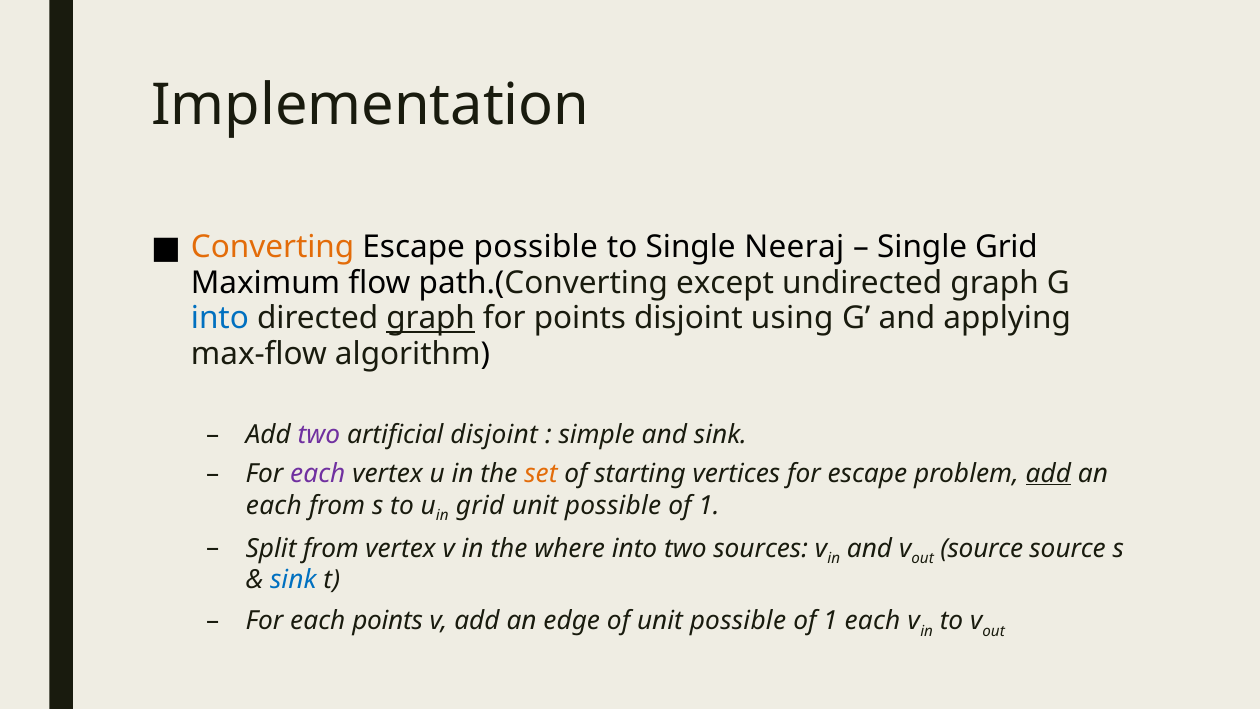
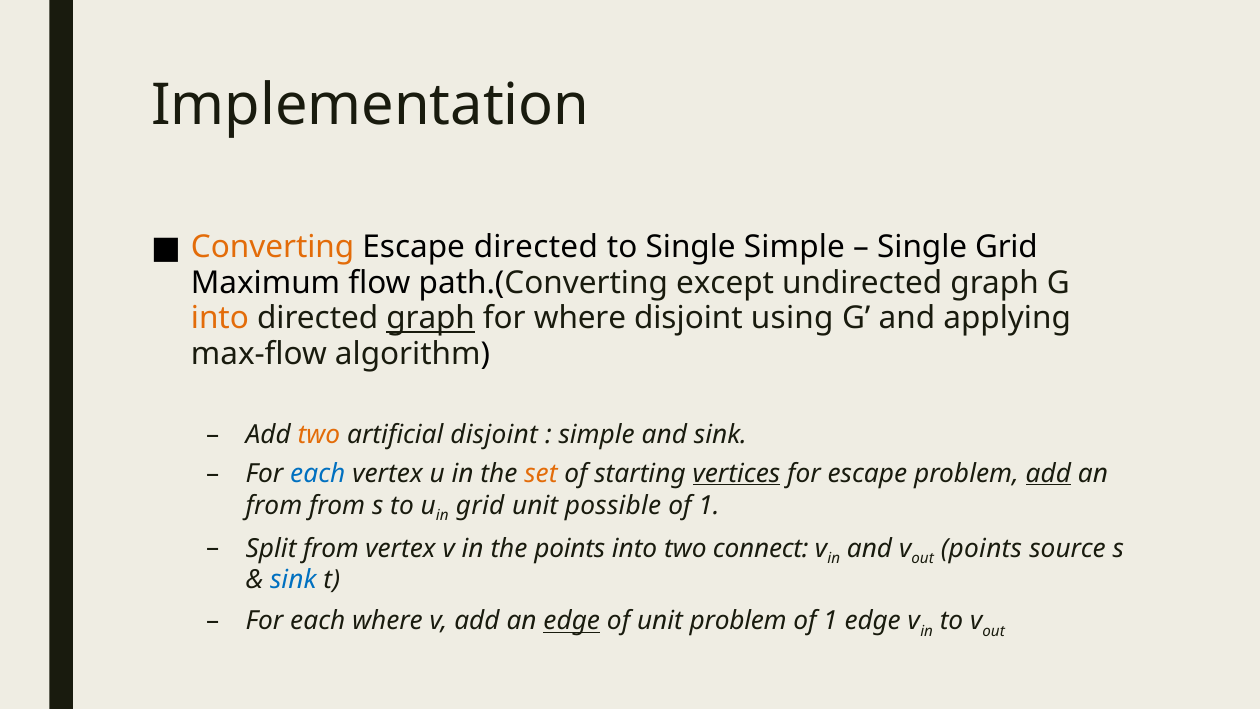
Escape possible: possible -> directed
Single Neeraj: Neeraj -> Simple
into at (220, 318) colour: blue -> orange
for points: points -> where
two at (319, 434) colour: purple -> orange
each at (318, 473) colour: purple -> blue
vertices underline: none -> present
each at (274, 505): each -> from
the where: where -> points
sources: sources -> connect
source at (982, 548): source -> points
each points: points -> where
edge at (572, 621) underline: none -> present
of unit possible: possible -> problem
1 each: each -> edge
